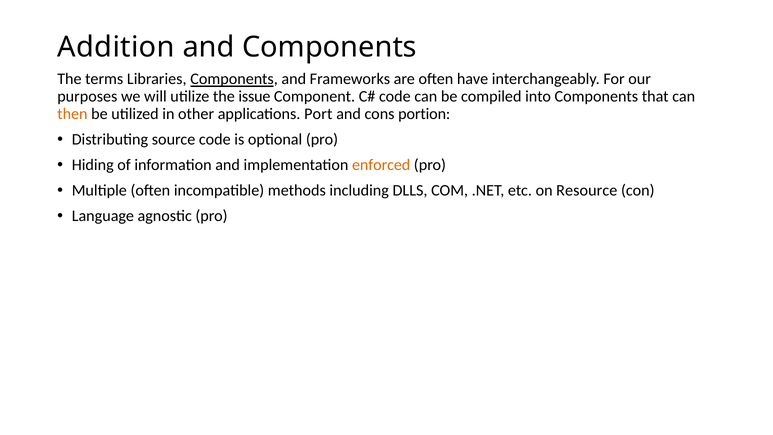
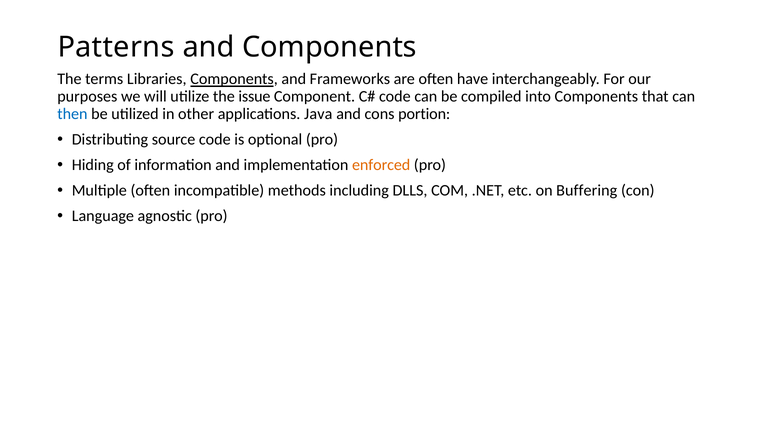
Addition: Addition -> Patterns
then colour: orange -> blue
Port: Port -> Java
Resource: Resource -> Buffering
